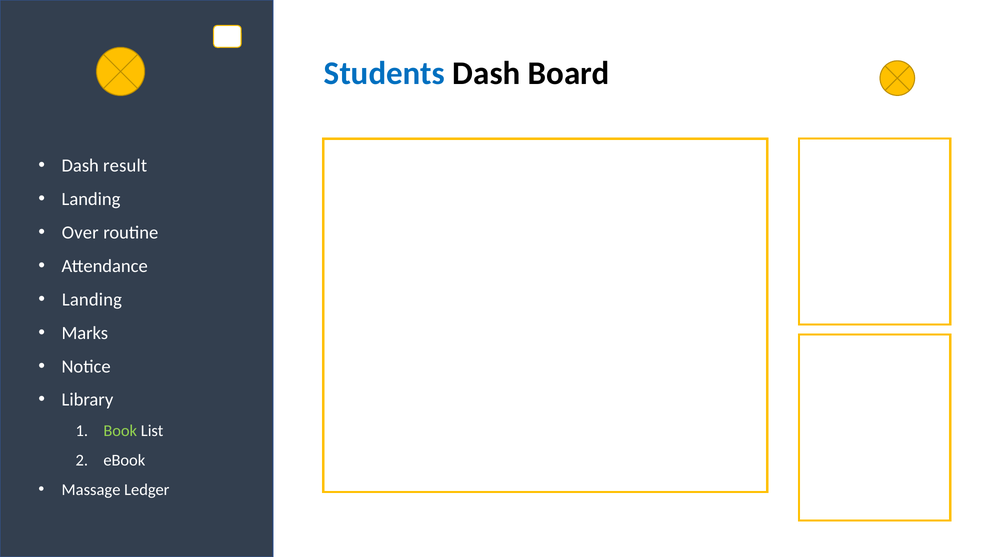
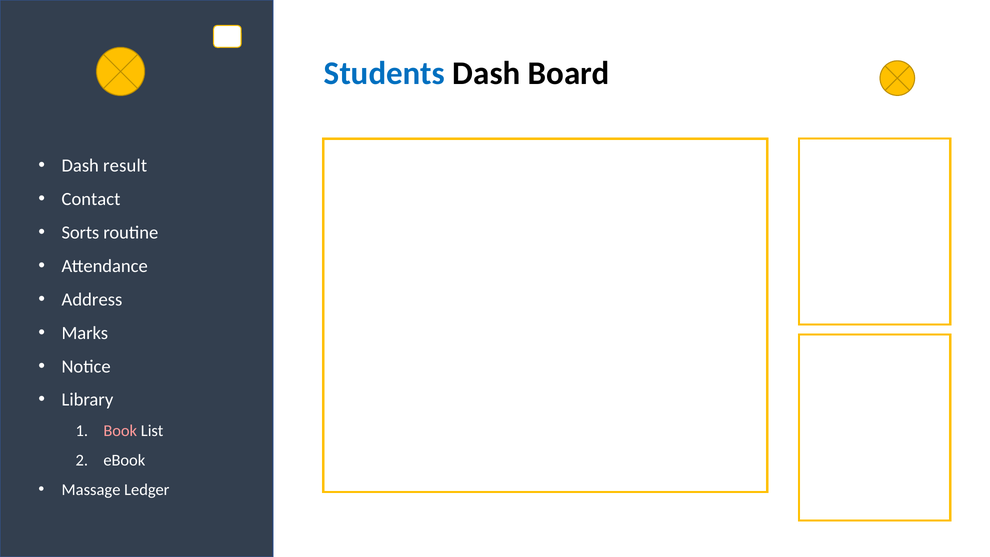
Landing at (91, 199): Landing -> Contact
Over: Over -> Sorts
Landing at (92, 299): Landing -> Address
Book colour: light green -> pink
